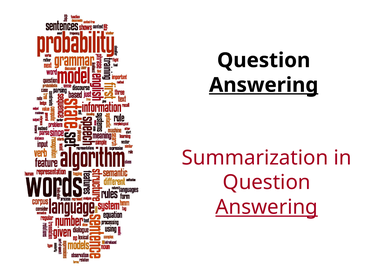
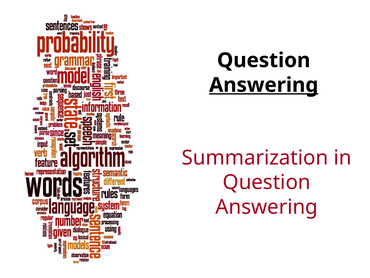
Answering at (267, 207) underline: present -> none
